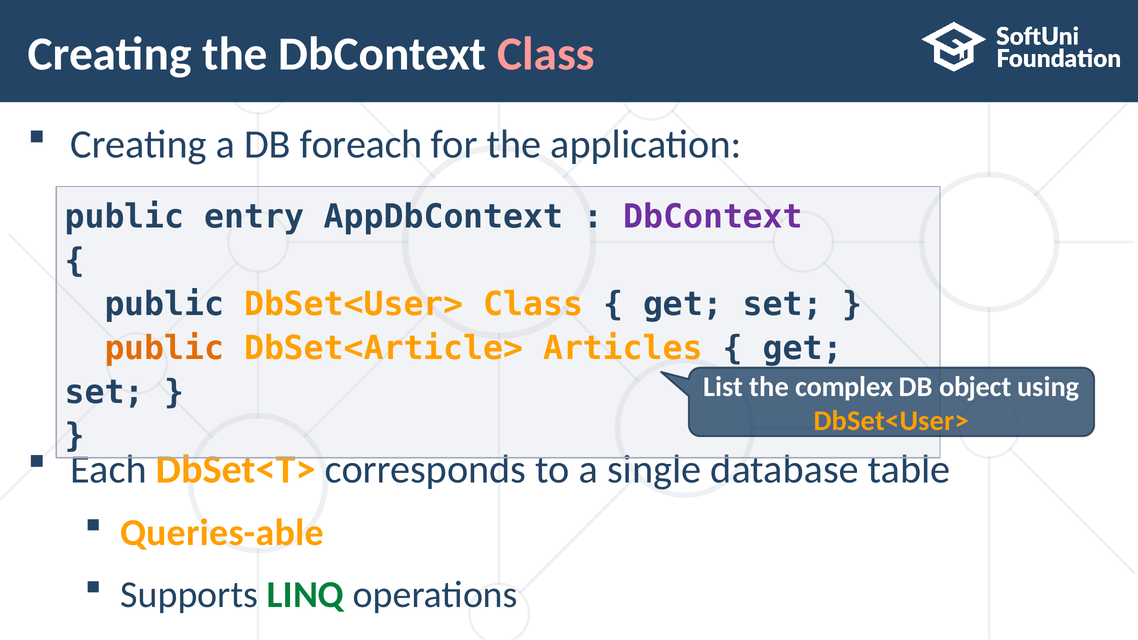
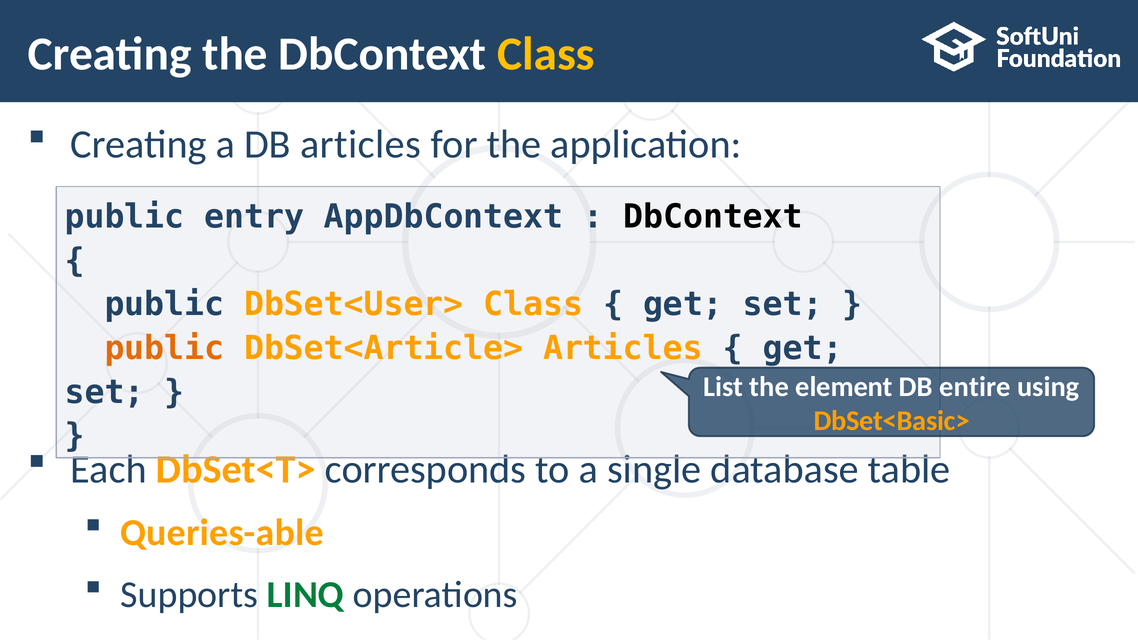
Class at (546, 54) colour: pink -> yellow
DB foreach: foreach -> articles
DbContext at (713, 217) colour: purple -> black
complex: complex -> element
object: object -> entire
DbSet<User> at (891, 421): DbSet<User> -> DbSet<Basic>
